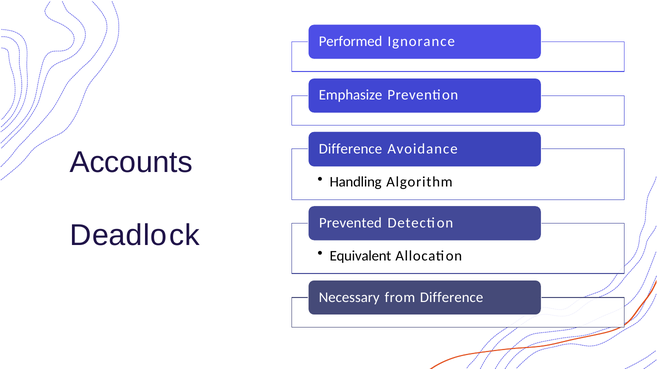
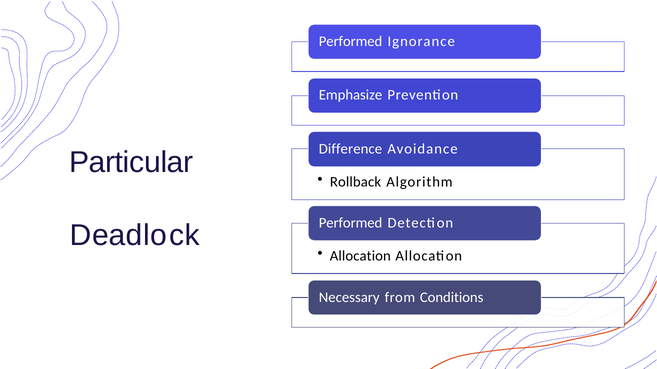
Accounts: Accounts -> Particular
Handling: Handling -> Rollback
Prevented at (350, 223): Prevented -> Performed
Equivalent at (360, 256): Equivalent -> Allocation
from Difference: Difference -> Conditions
